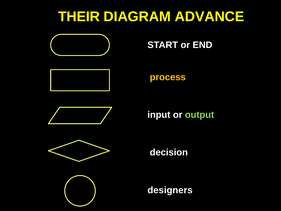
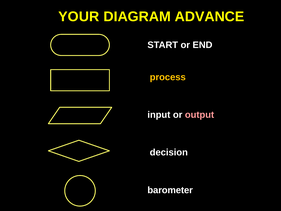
THEIR: THEIR -> YOUR
output colour: light green -> pink
designers: designers -> barometer
